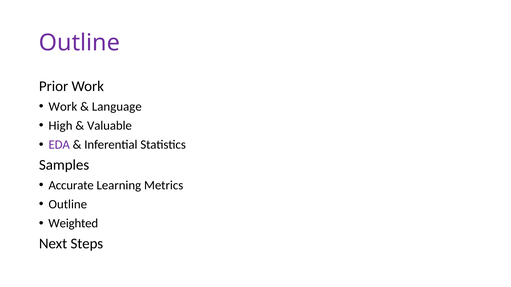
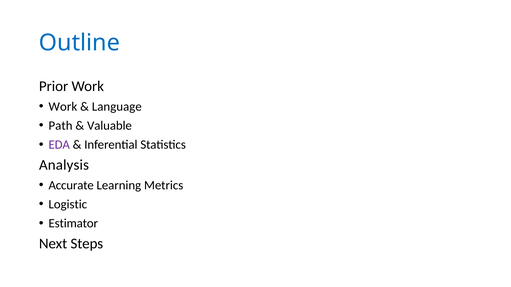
Outline at (79, 43) colour: purple -> blue
High: High -> Path
Samples: Samples -> Analysis
Outline at (68, 205): Outline -> Logistic
Weighted: Weighted -> Estimator
